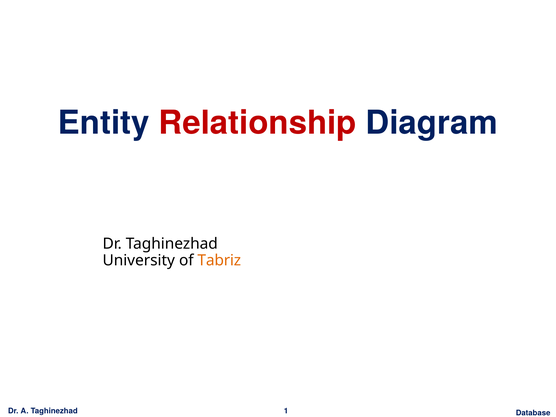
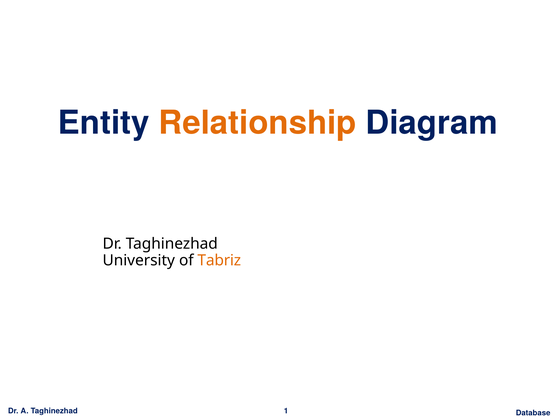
Relationship colour: red -> orange
